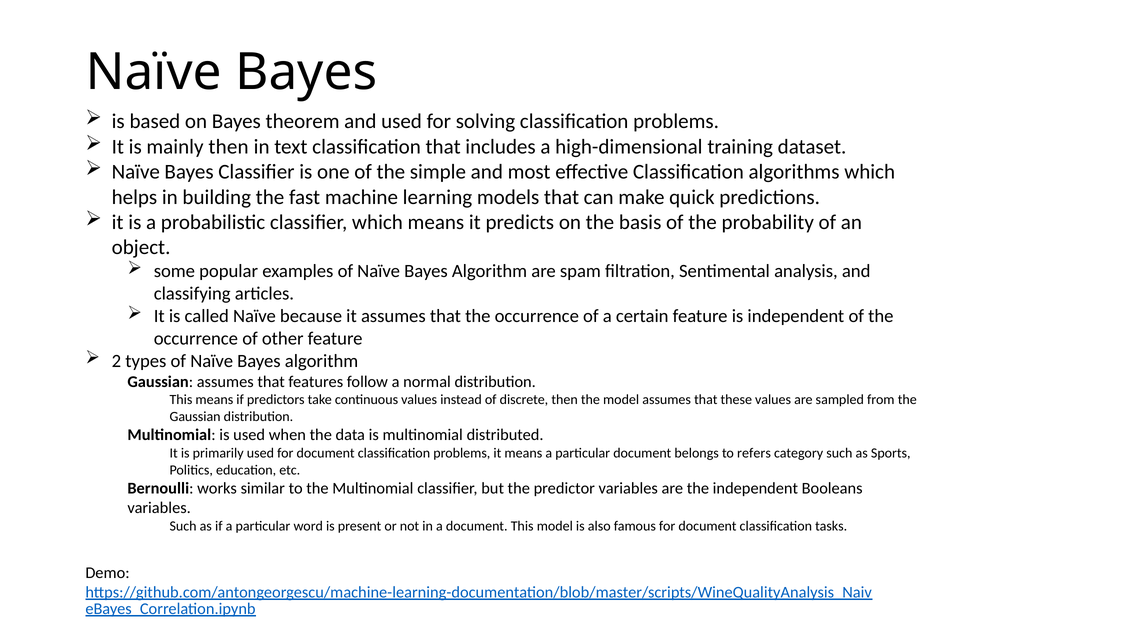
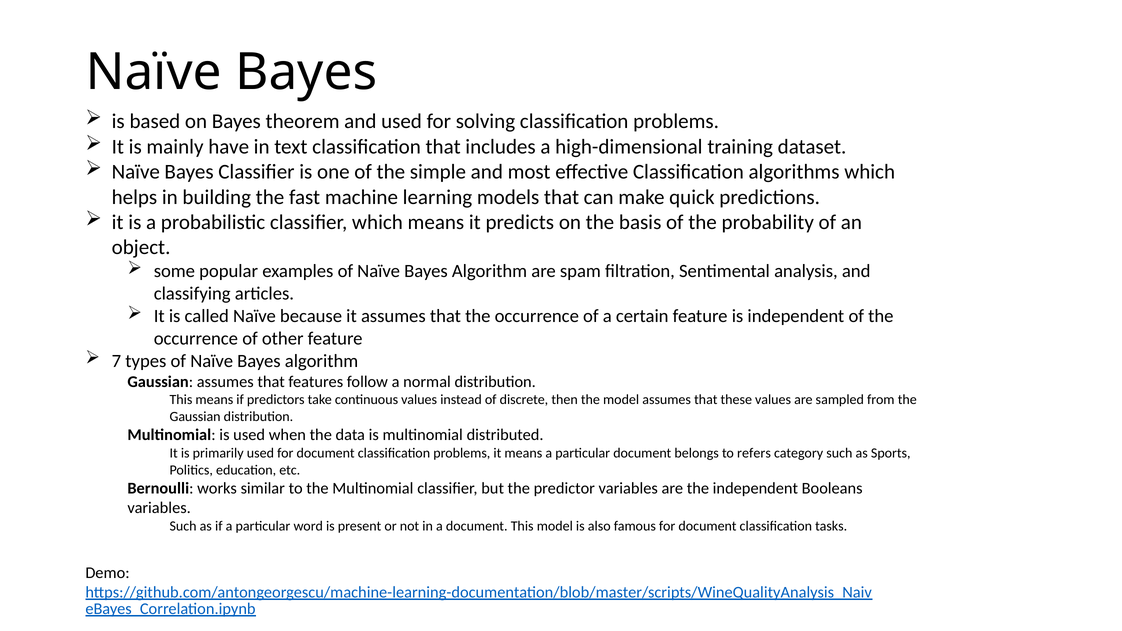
mainly then: then -> have
2: 2 -> 7
